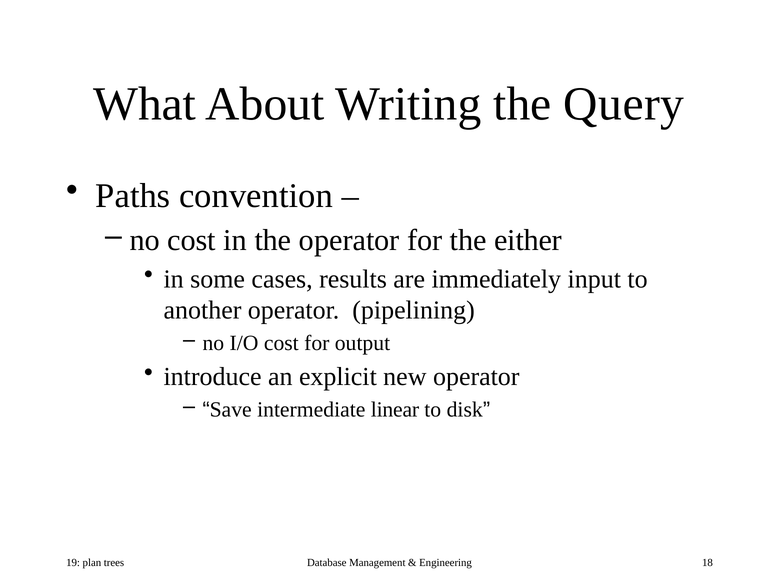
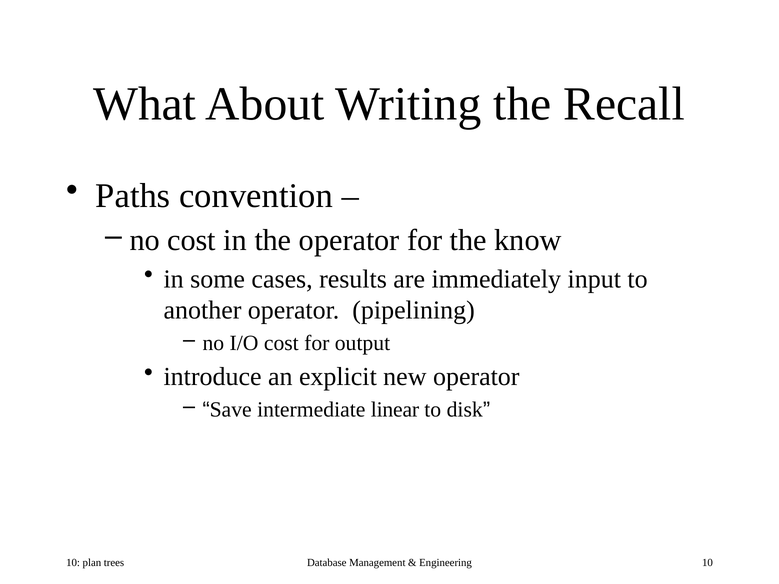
Query: Query -> Recall
either: either -> know
19 at (73, 563): 19 -> 10
Engineering 18: 18 -> 10
